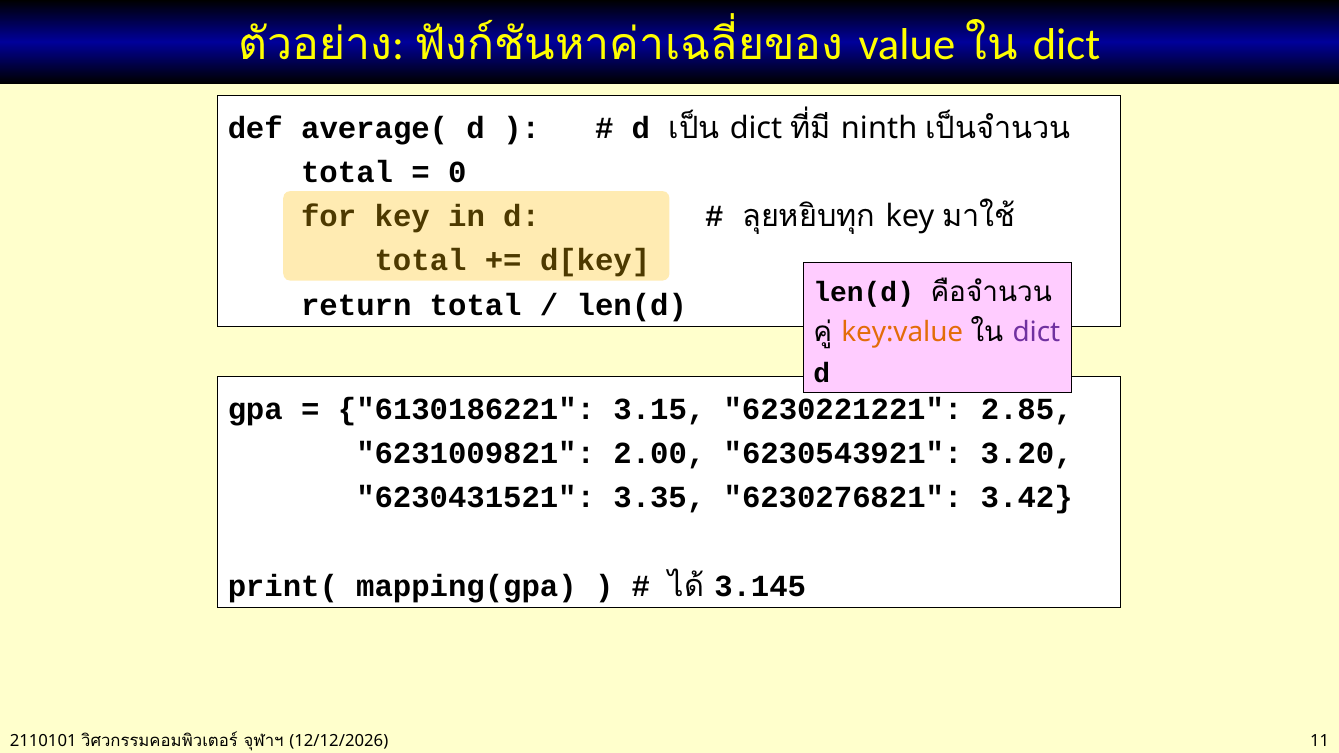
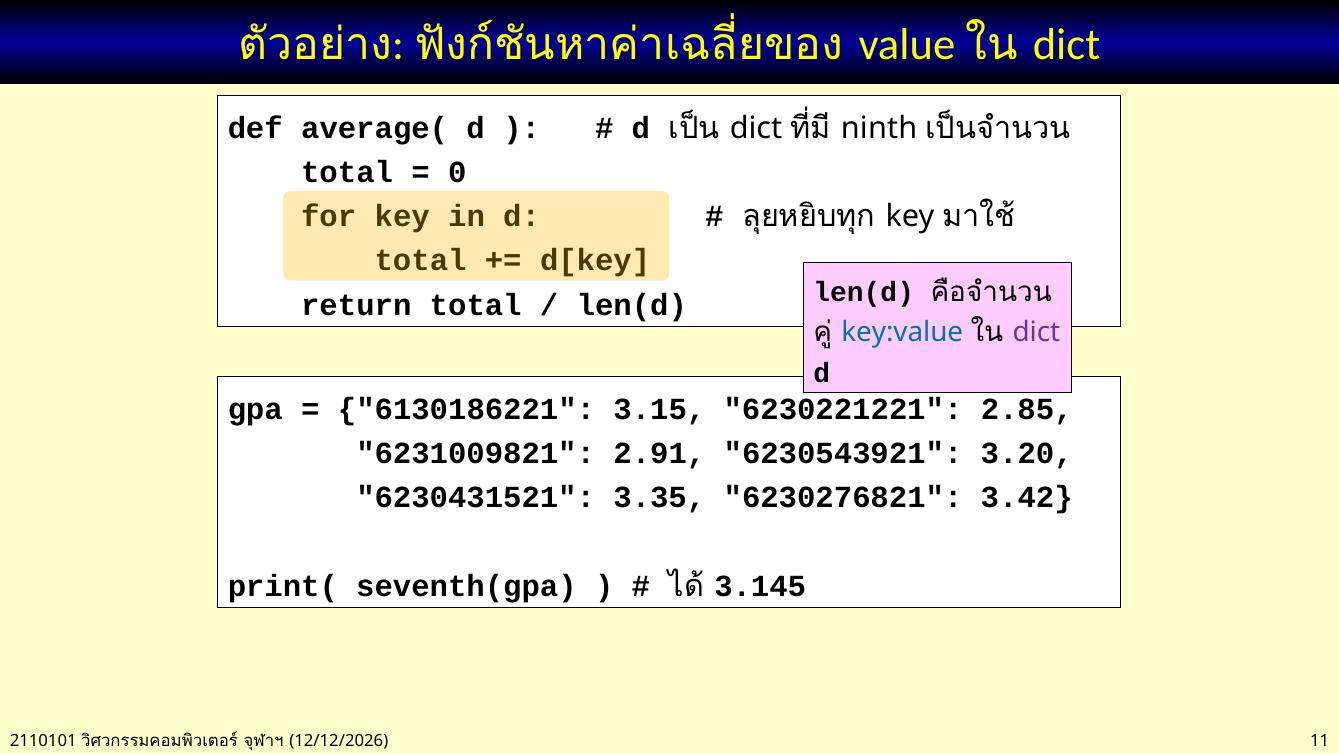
key:value colour: orange -> blue
2.00: 2.00 -> 2.91
mapping(gpa: mapping(gpa -> seventh(gpa
